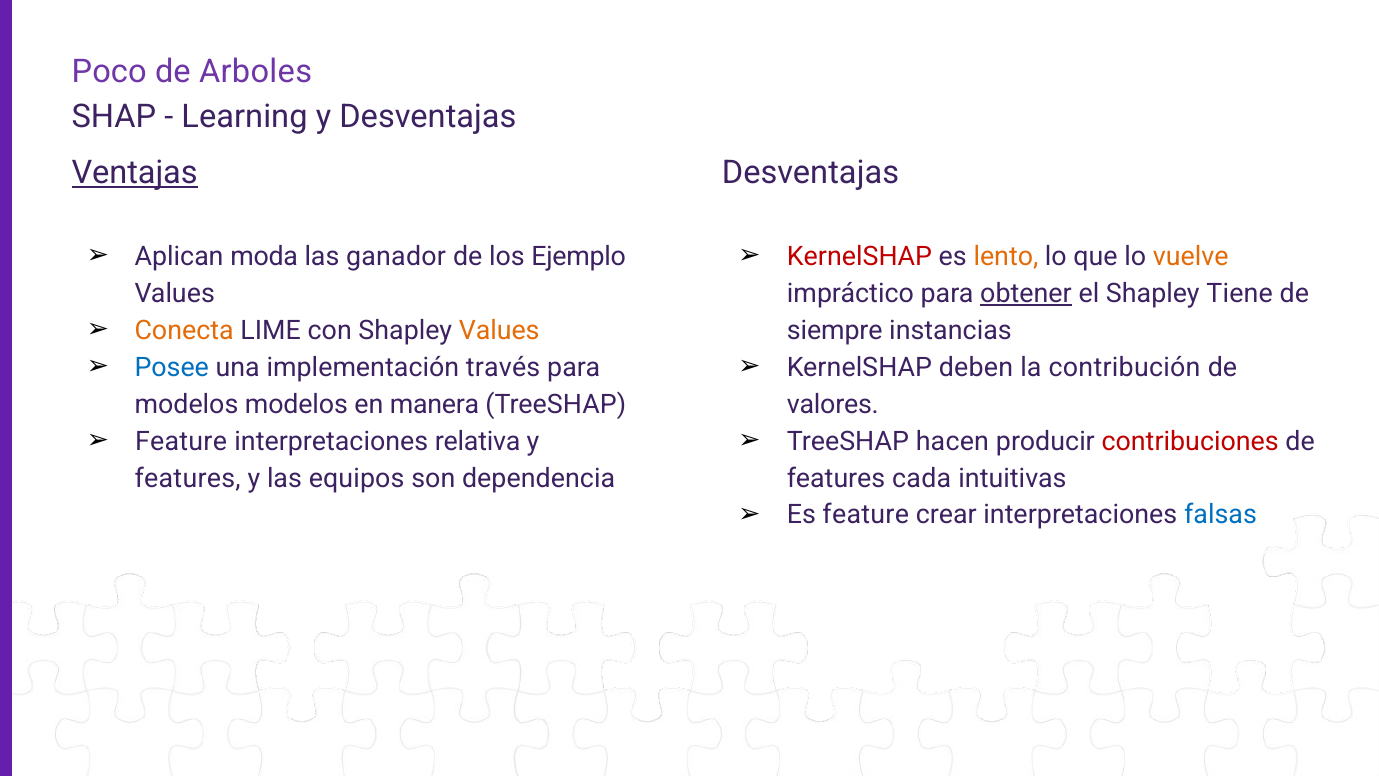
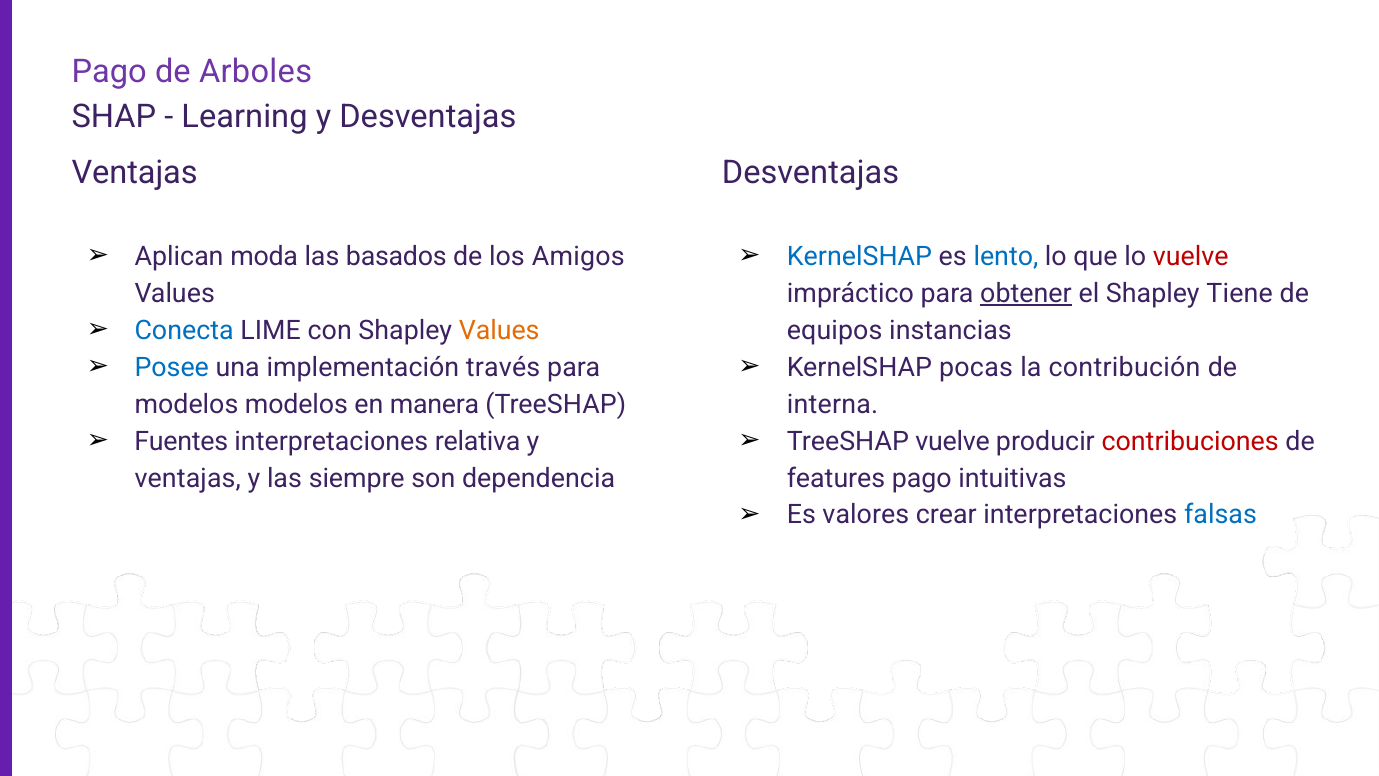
Poco at (109, 71): Poco -> Pago
Ventajas at (135, 172) underline: present -> none
ganador: ganador -> basados
Ejemplo: Ejemplo -> Amigos
KernelSHAP at (859, 256) colour: red -> blue
lento colour: orange -> blue
vuelve at (1191, 256) colour: orange -> red
Conecta colour: orange -> blue
siempre: siempre -> equipos
deben: deben -> pocas
valores: valores -> interna
Feature at (181, 441): Feature -> Fuentes
TreeSHAP hacen: hacen -> vuelve
features at (188, 478): features -> ventajas
equipos: equipos -> siempre
features cada: cada -> pago
Es feature: feature -> valores
